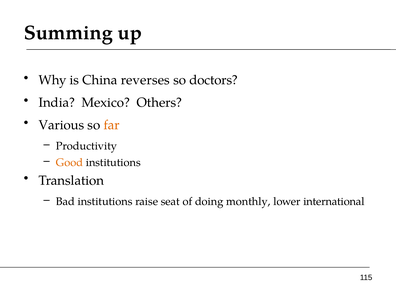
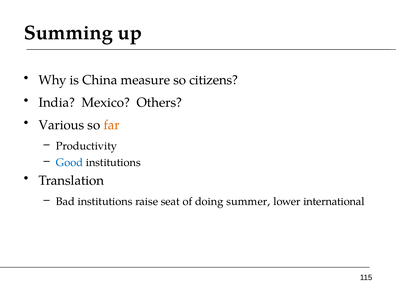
reverses: reverses -> measure
doctors: doctors -> citizens
Good colour: orange -> blue
monthly: monthly -> summer
